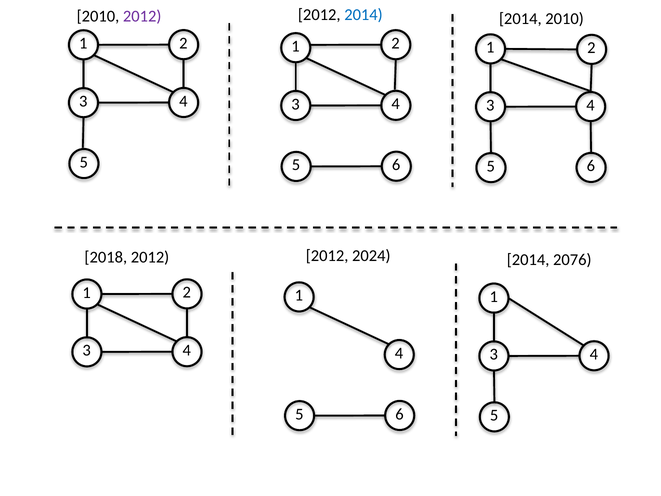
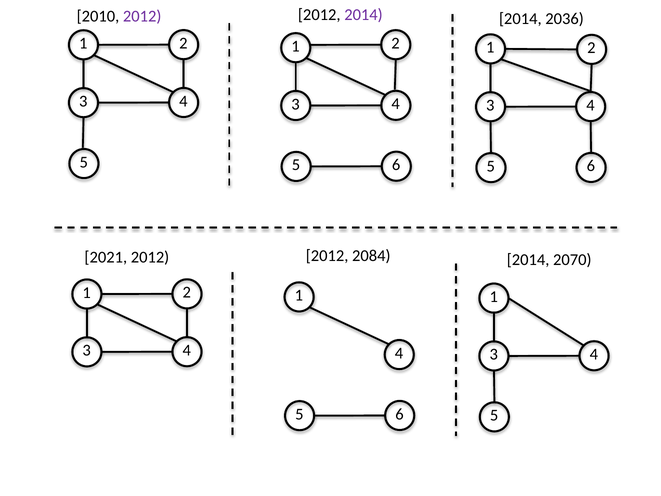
2014 at (364, 15) colour: blue -> purple
2014 2010: 2010 -> 2036
2018: 2018 -> 2021
2024: 2024 -> 2084
2076: 2076 -> 2070
